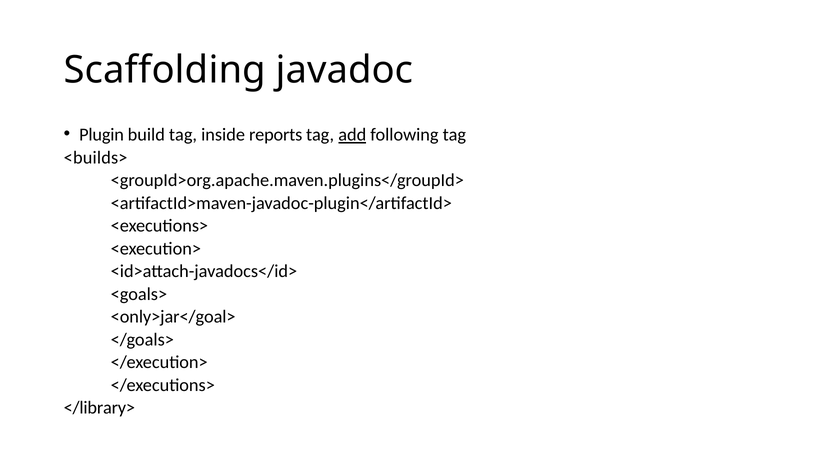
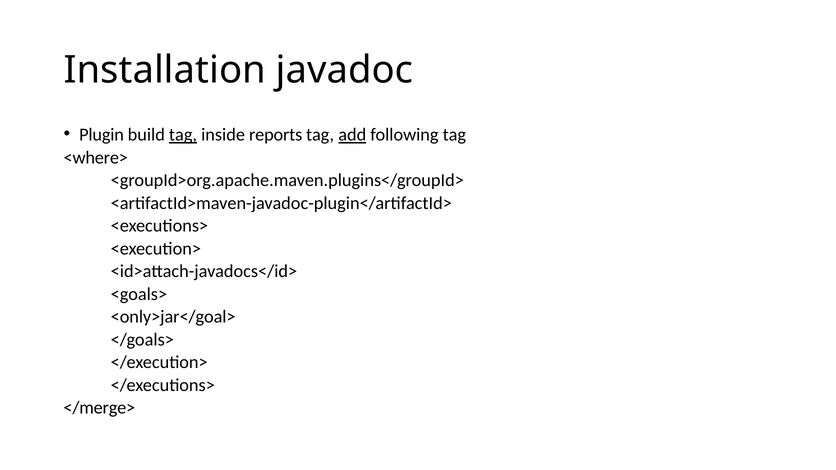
Scaffolding: Scaffolding -> Installation
tag at (183, 135) underline: none -> present
<builds>: <builds> -> <where>
</library>: </library> -> </merge>
